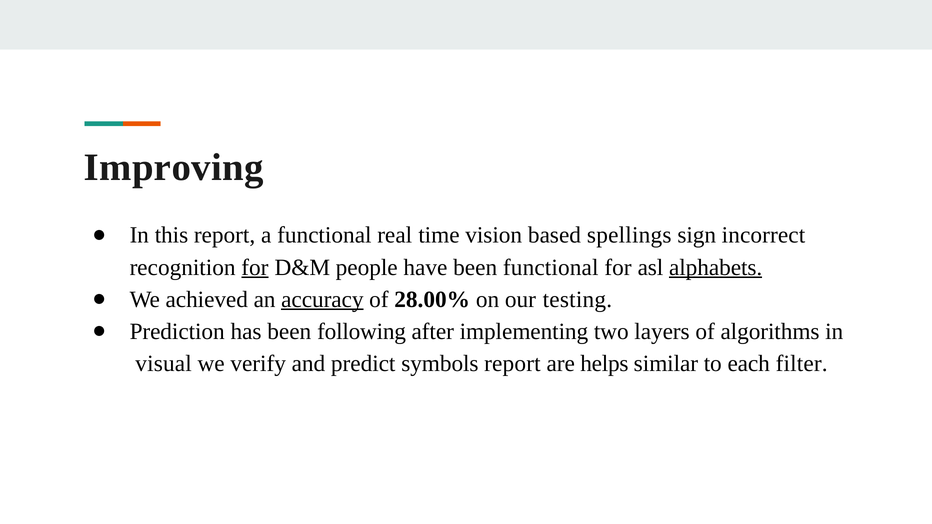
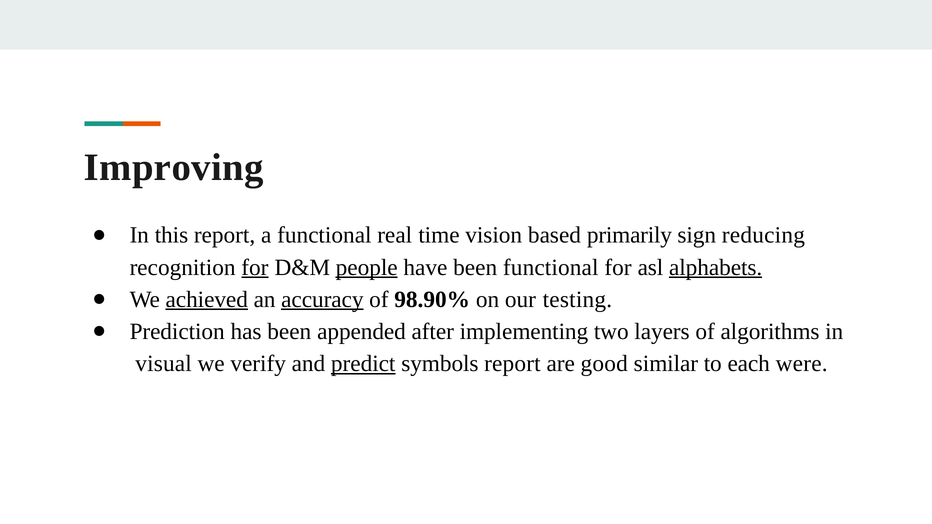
spellings: spellings -> primarily
incorrect: incorrect -> reducing
people underline: none -> present
achieved underline: none -> present
28.00%: 28.00% -> 98.90%
following: following -> appended
predict underline: none -> present
helps: helps -> good
filter: filter -> were
